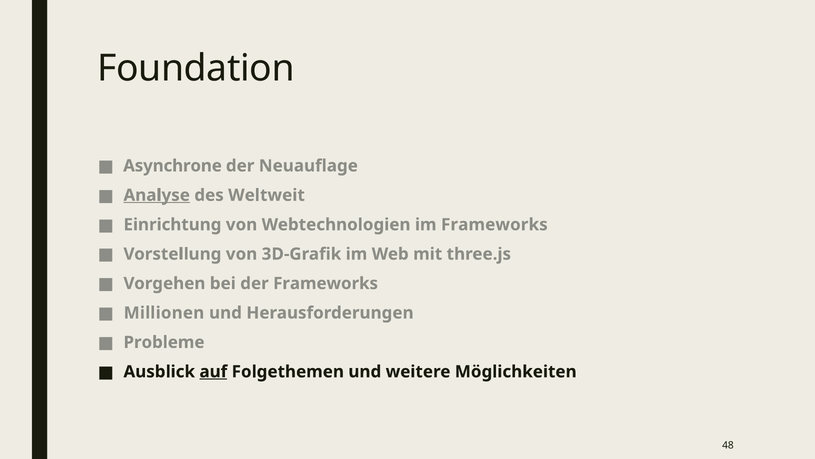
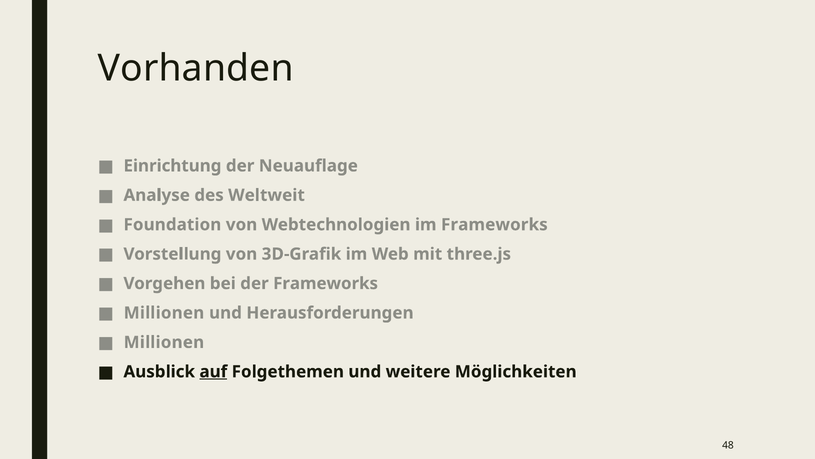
Foundation: Foundation -> Vorhanden
Asynchrone: Asynchrone -> Einrichtung
Analyse underline: present -> none
Einrichtung: Einrichtung -> Foundation
Probleme at (164, 342): Probleme -> Millionen
